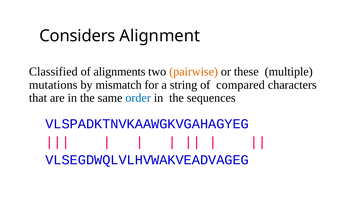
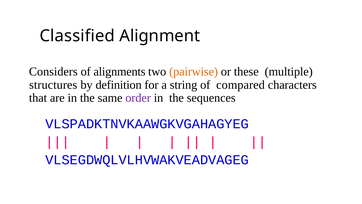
Considers: Considers -> Classified
Classified: Classified -> Considers
mutations: mutations -> structures
mismatch: mismatch -> definition
order colour: blue -> purple
